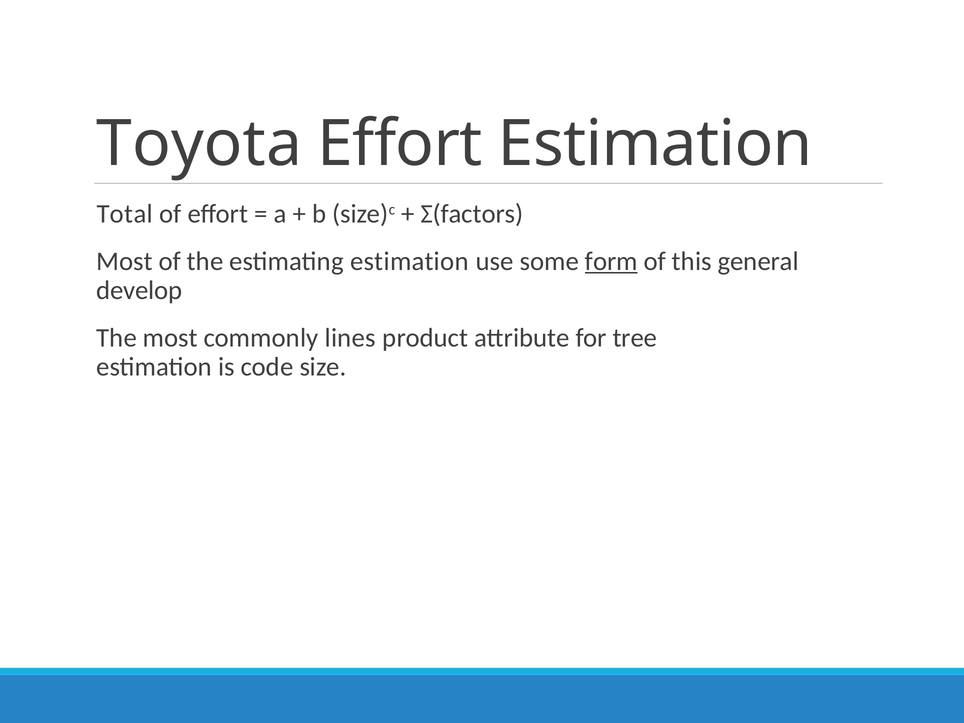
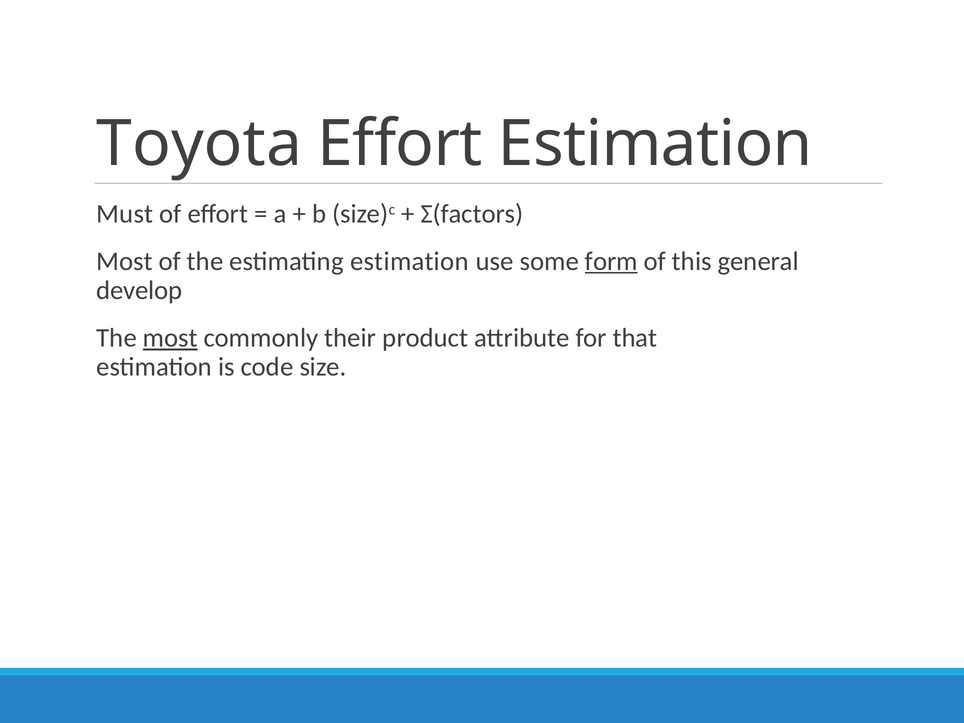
Total: Total -> Must
most at (170, 338) underline: none -> present
lines: lines -> their
tree: tree -> that
